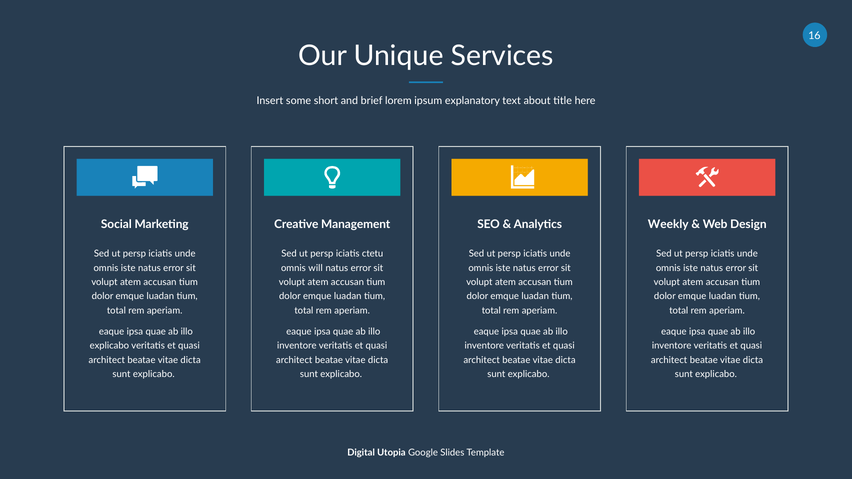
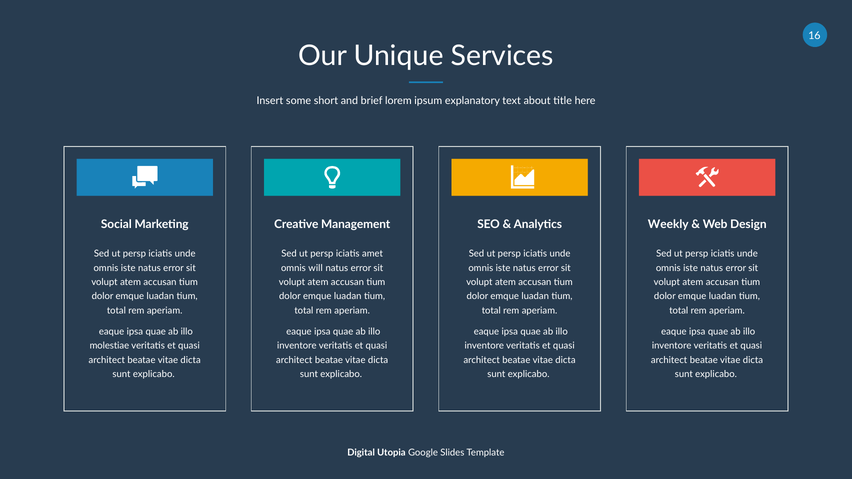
ctetu: ctetu -> amet
explicabo at (109, 346): explicabo -> molestiae
